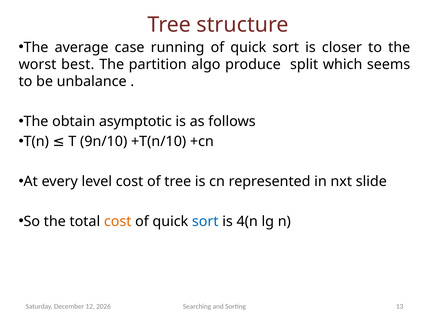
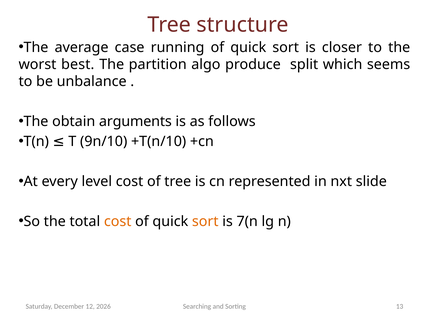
asymptotic: asymptotic -> arguments
sort at (205, 222) colour: blue -> orange
4(n: 4(n -> 7(n
